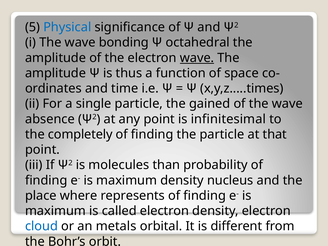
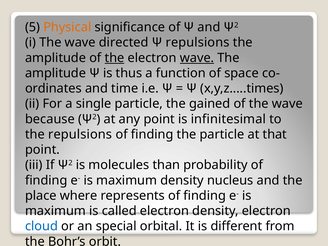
Physical colour: blue -> orange
bonding: bonding -> directed
Ψ octahedral: octahedral -> repulsions
the at (115, 58) underline: none -> present
absence: absence -> because
the completely: completely -> repulsions
metals: metals -> special
